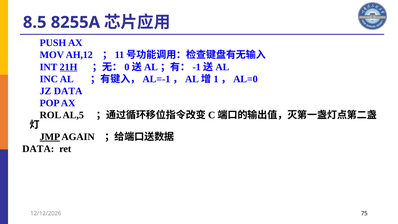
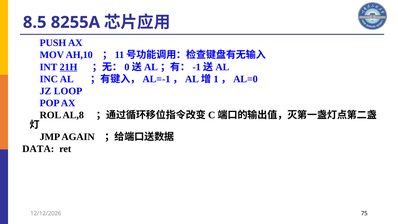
AH,12: AH,12 -> AH,10
JZ DATA: DATA -> LOOP
AL,5: AL,5 -> AL,8
JMP underline: present -> none
